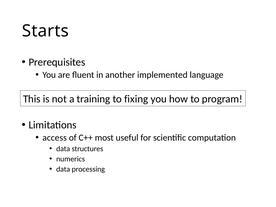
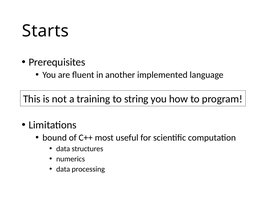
fixing: fixing -> string
access: access -> bound
